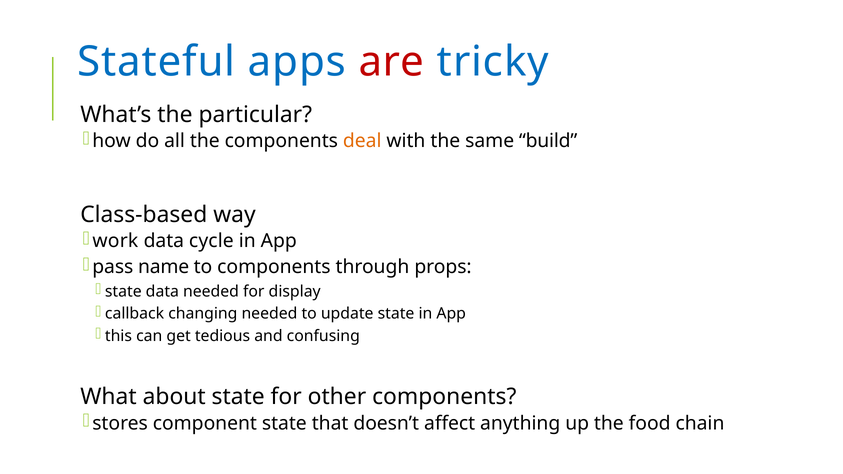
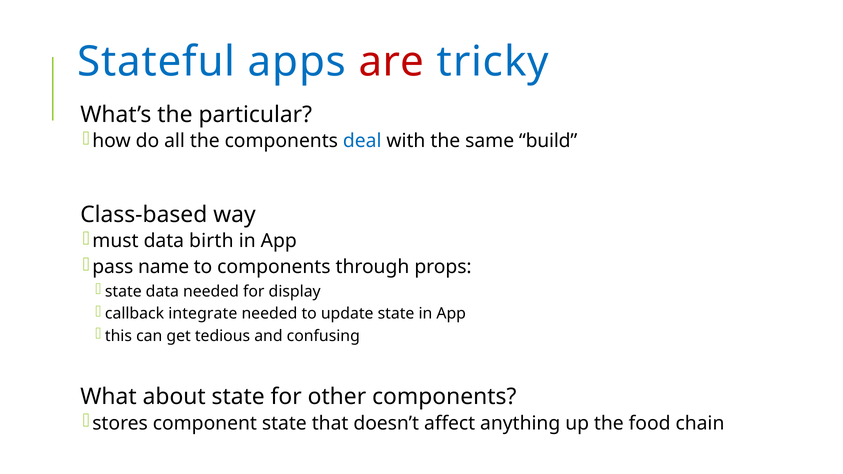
deal colour: orange -> blue
work: work -> must
cycle: cycle -> birth
changing: changing -> integrate
